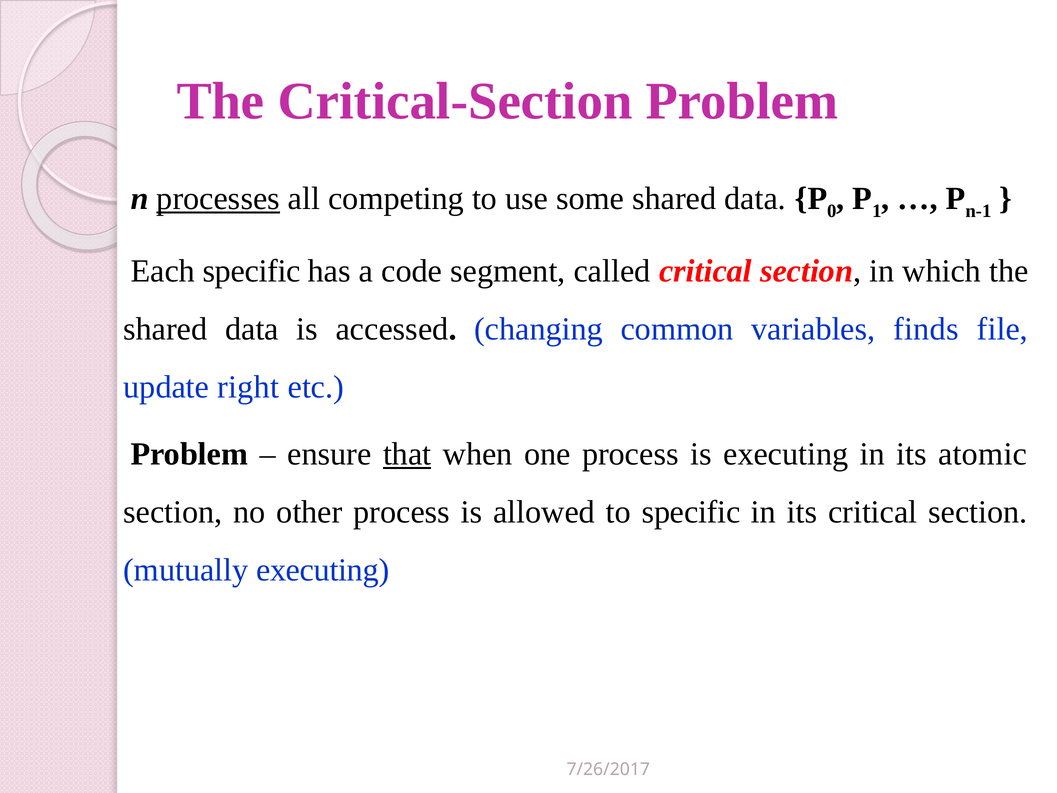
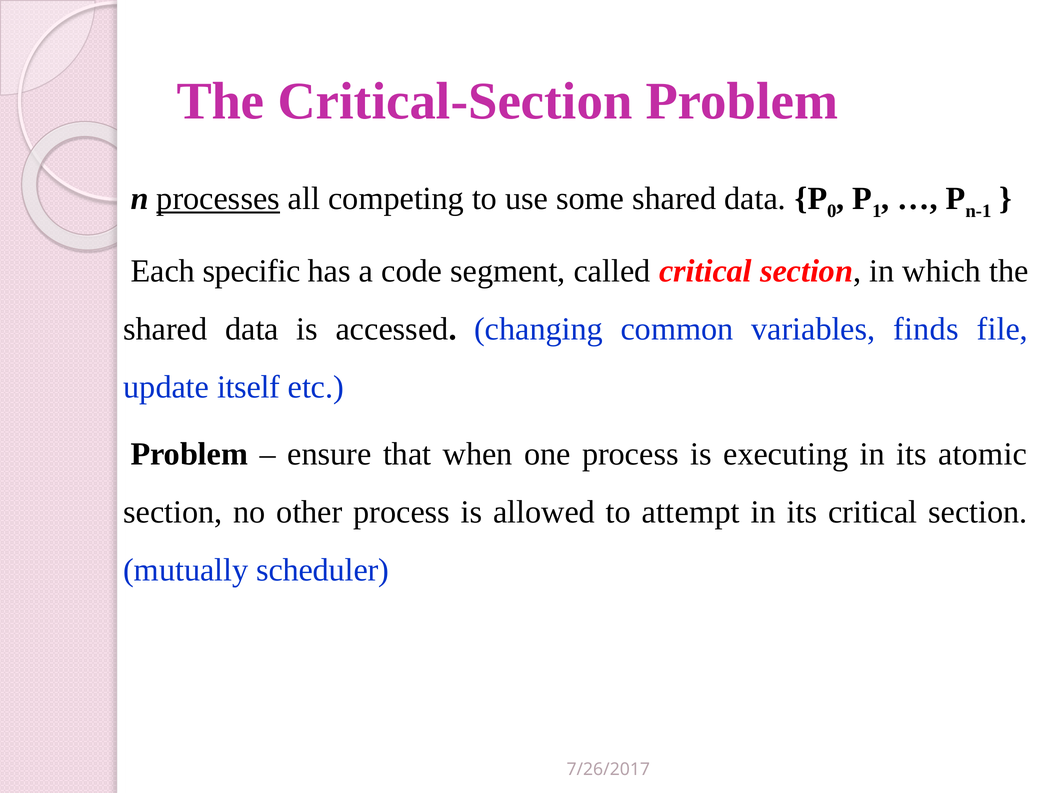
right: right -> itself
that underline: present -> none
to specific: specific -> attempt
mutually executing: executing -> scheduler
